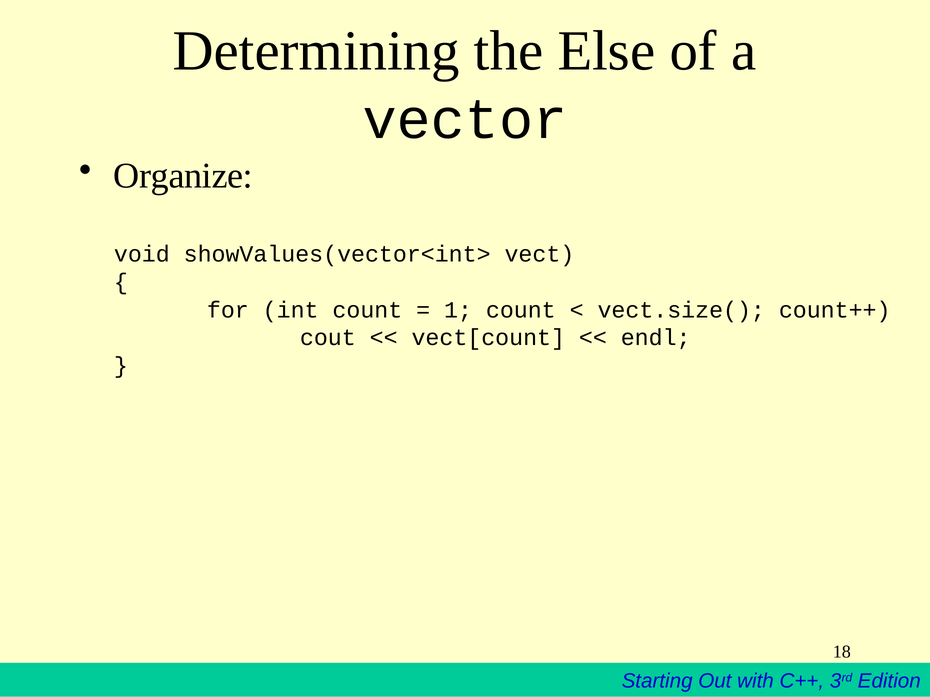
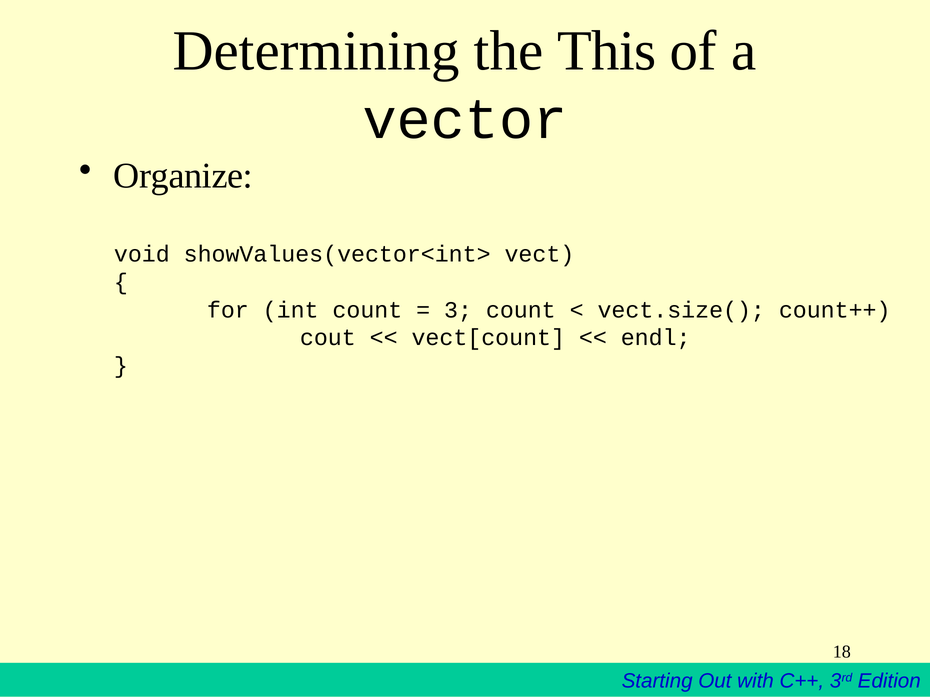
Else: Else -> This
1: 1 -> 3
